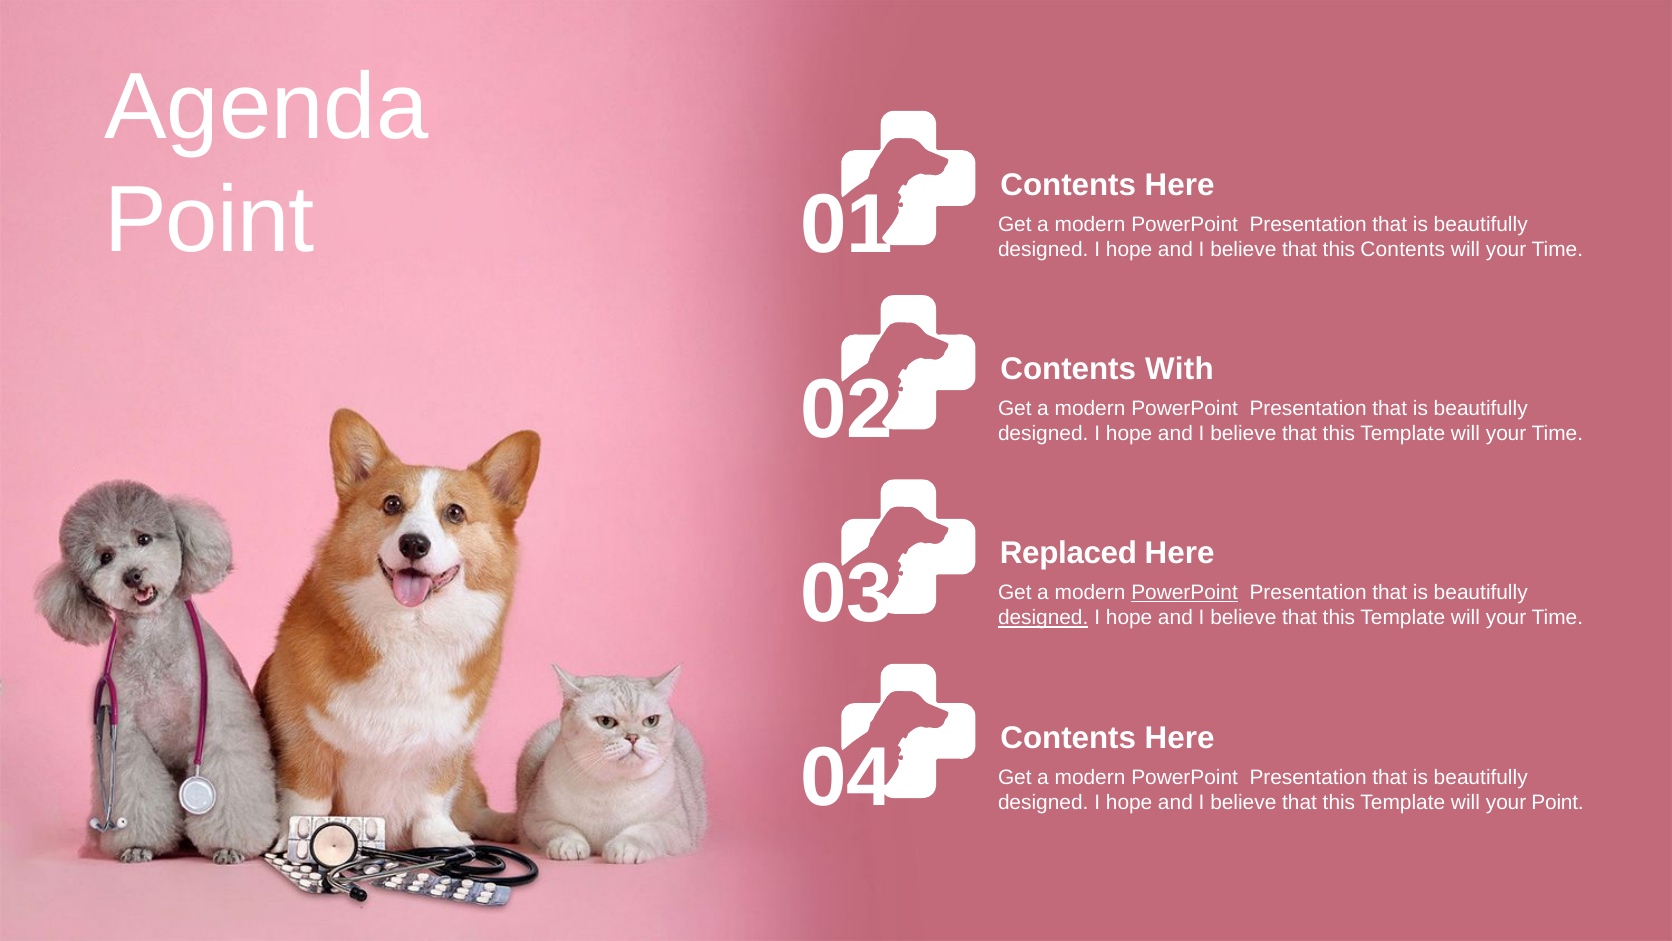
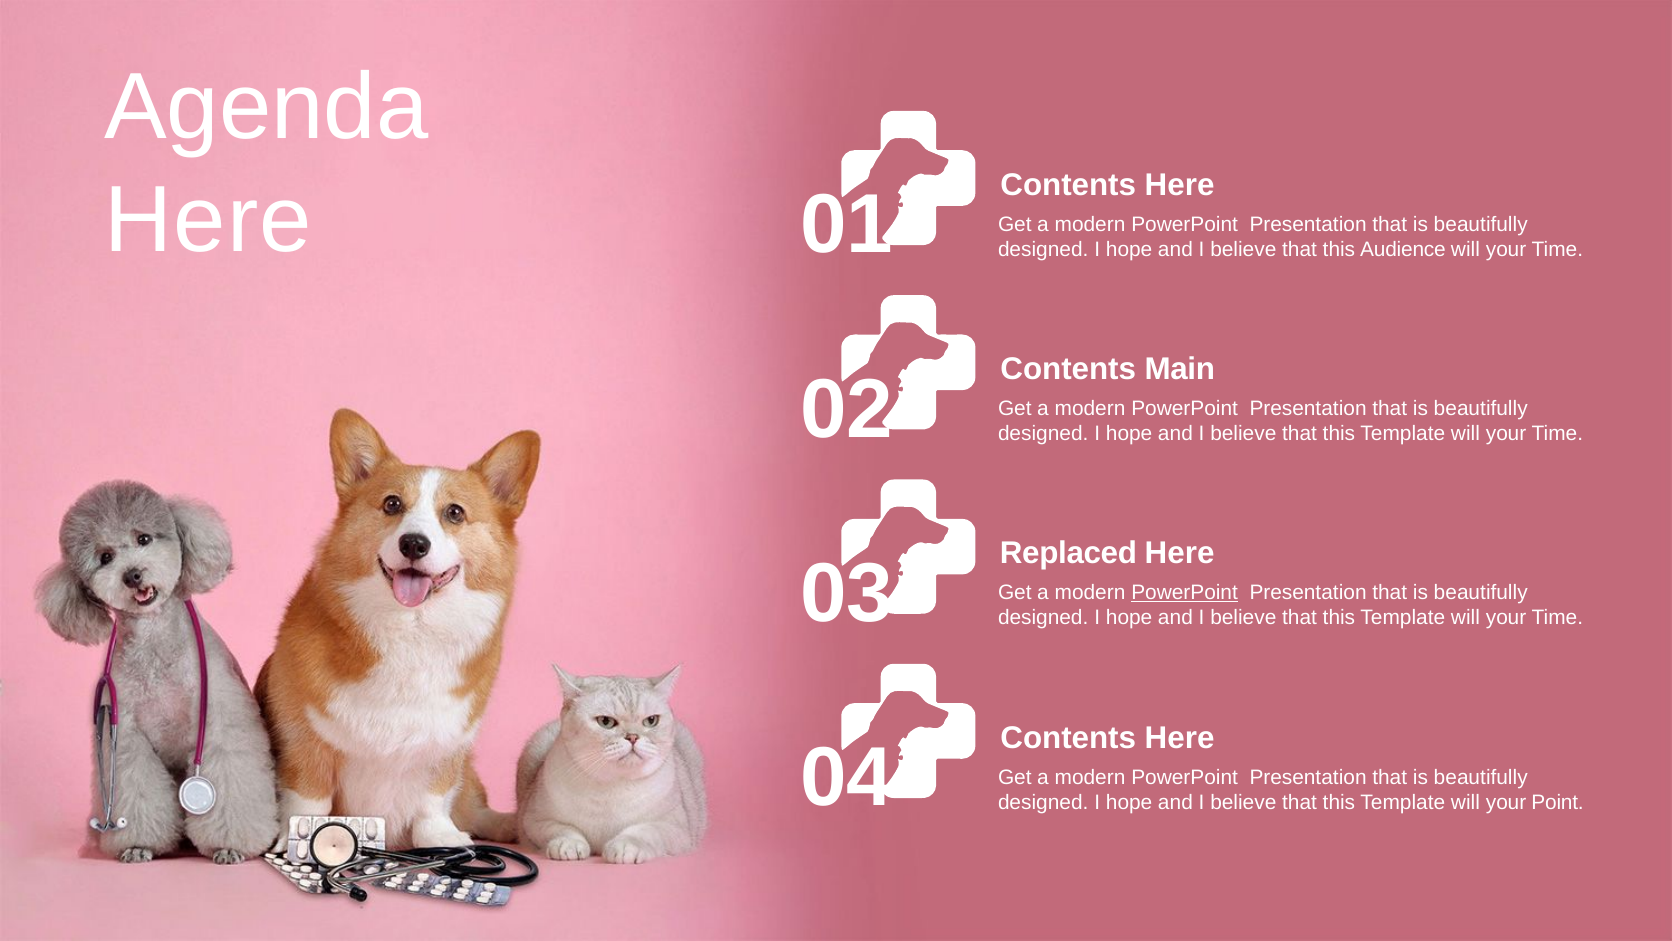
Point at (209, 221): Point -> Here
this Contents: Contents -> Audience
With: With -> Main
designed at (1043, 618) underline: present -> none
